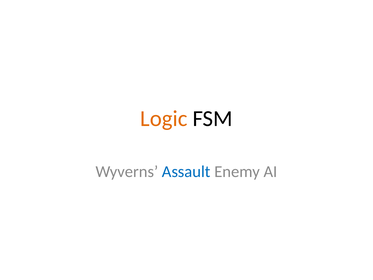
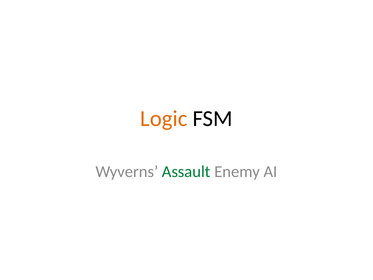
Assault colour: blue -> green
